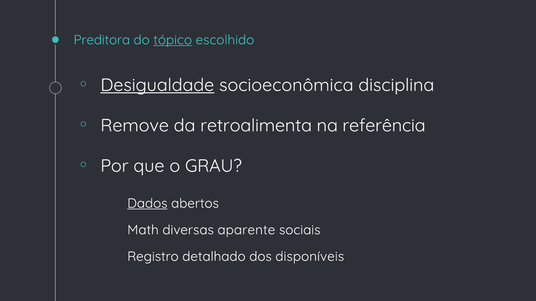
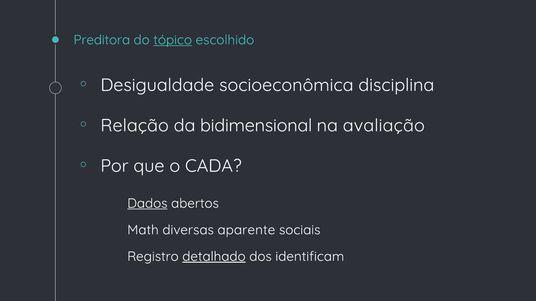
Desigualdade underline: present -> none
Remove: Remove -> Relação
retroalimenta: retroalimenta -> bidimensional
referência: referência -> avaliação
GRAU: GRAU -> CADA
detalhado underline: none -> present
disponíveis: disponíveis -> identificam
